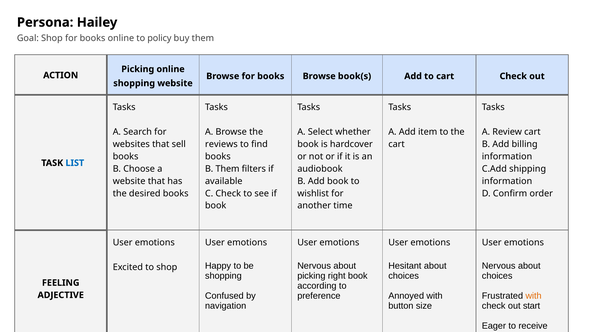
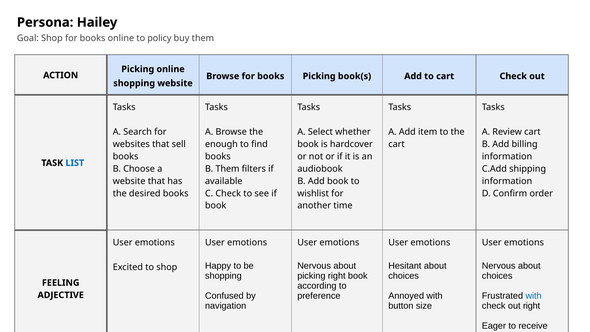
books Browse: Browse -> Picking
reviews at (221, 144): reviews -> enough
with at (534, 296) colour: orange -> blue
out start: start -> right
